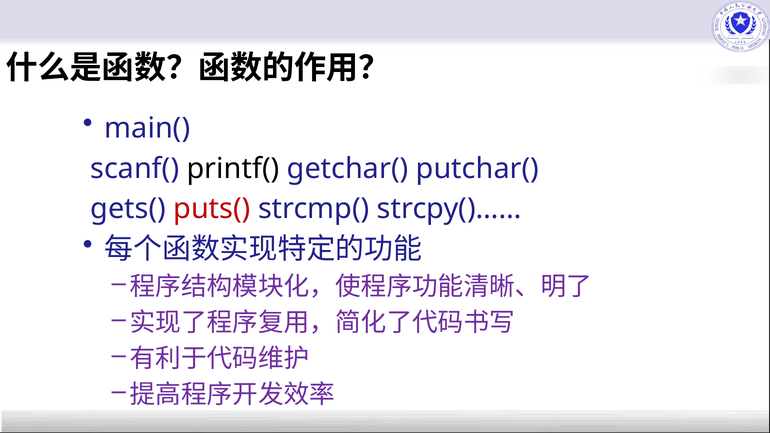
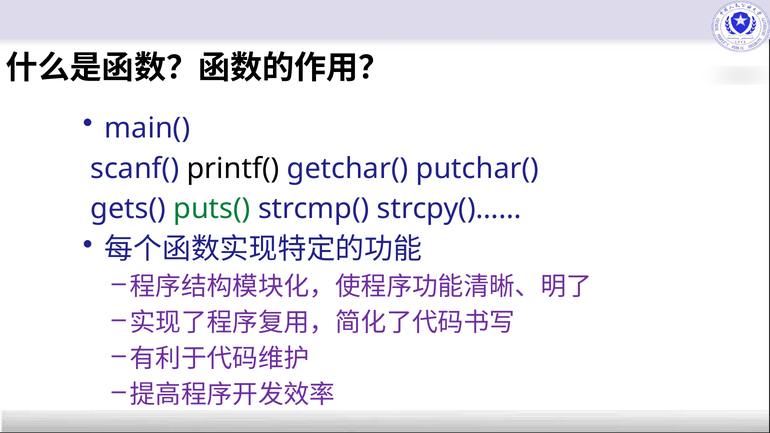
puts( colour: red -> green
